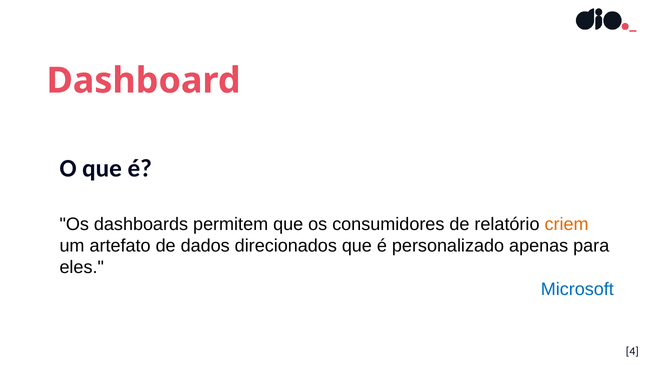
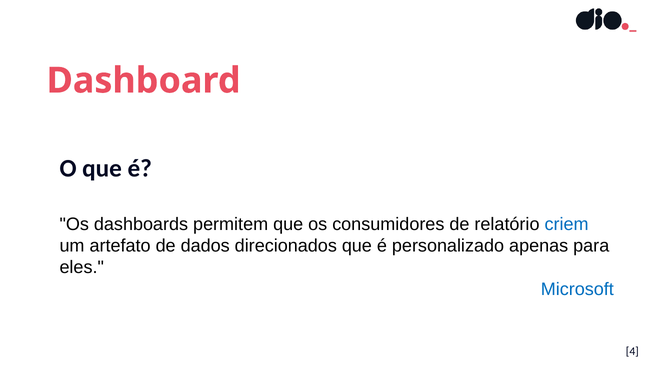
criem colour: orange -> blue
